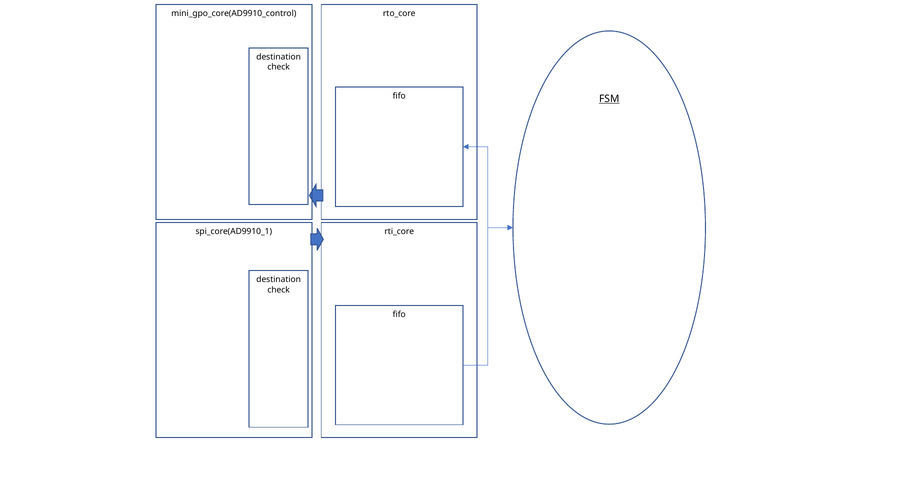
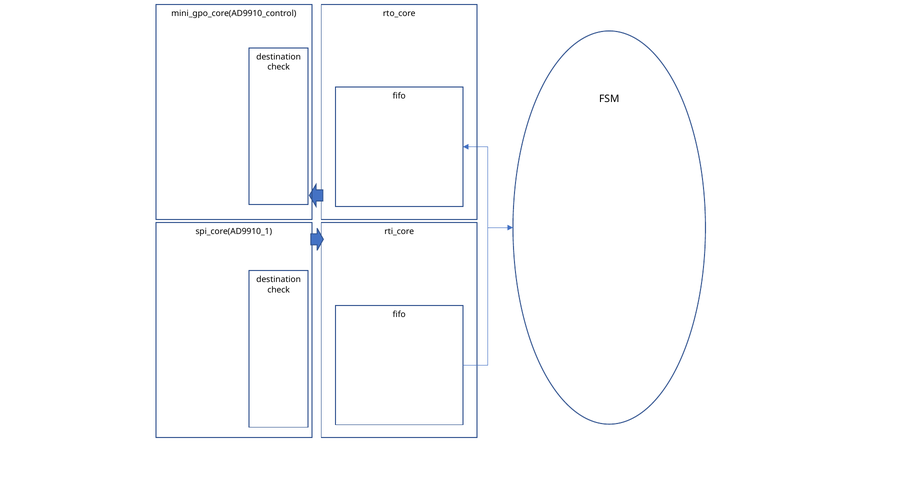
FSM underline: present -> none
